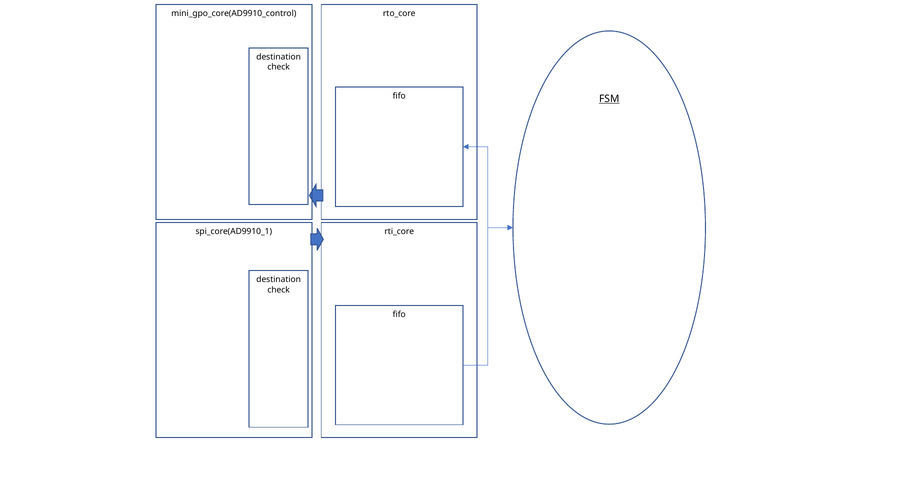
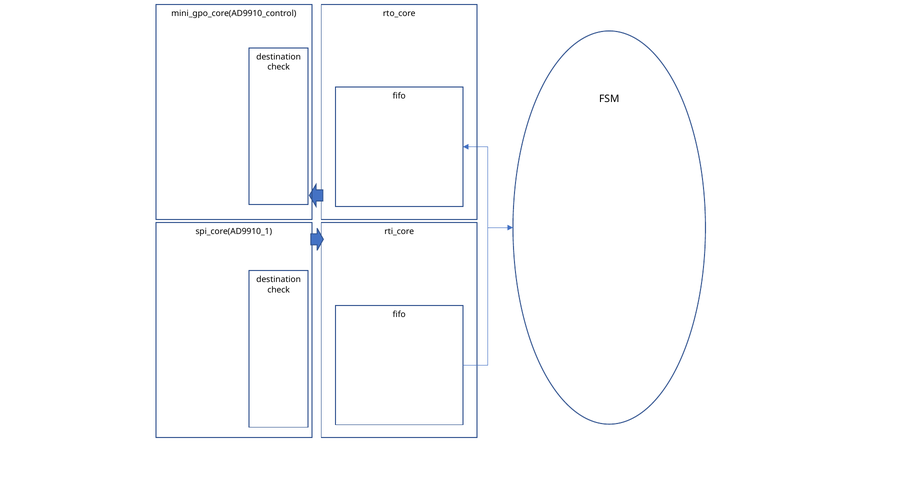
FSM underline: present -> none
